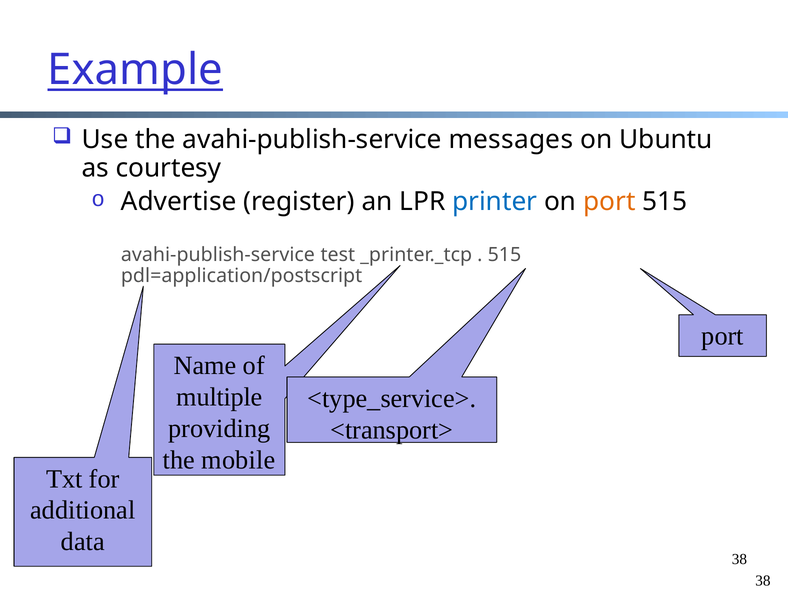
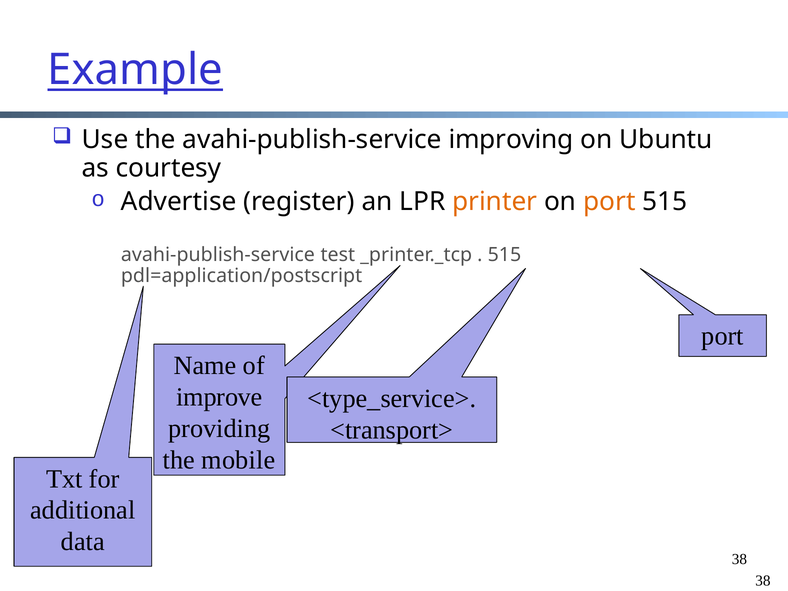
messages: messages -> improving
printer colour: blue -> orange
multiple: multiple -> improve
